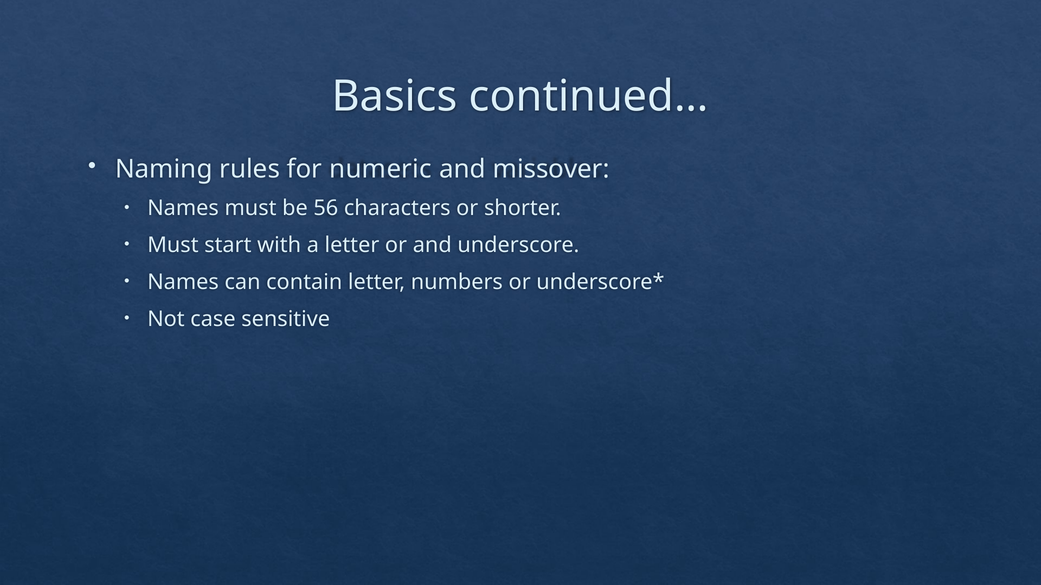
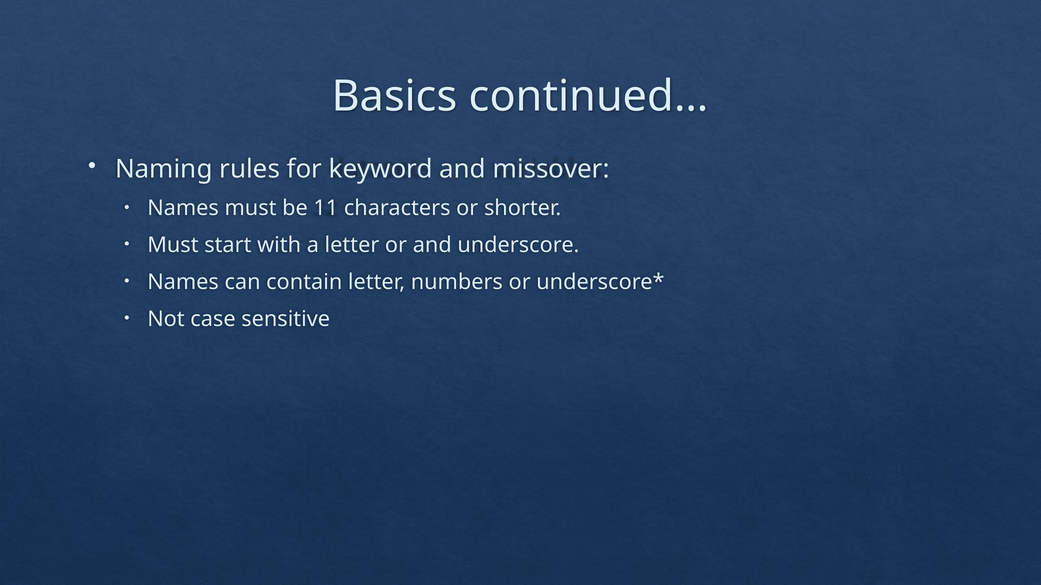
numeric: numeric -> keyword
56: 56 -> 11
